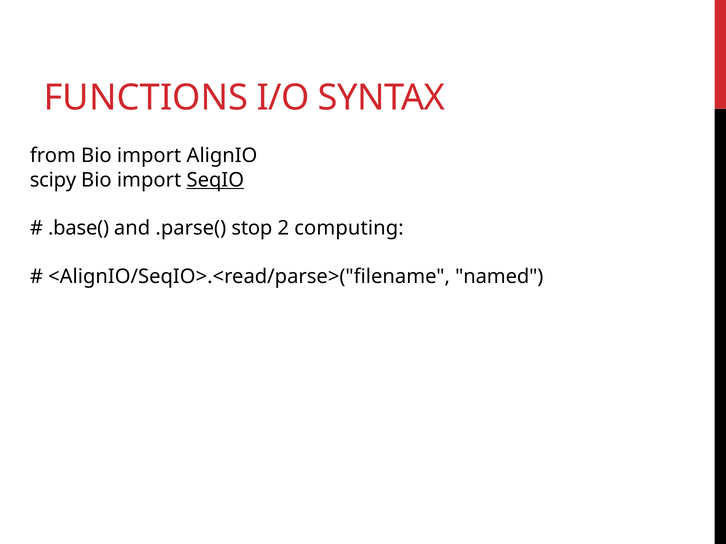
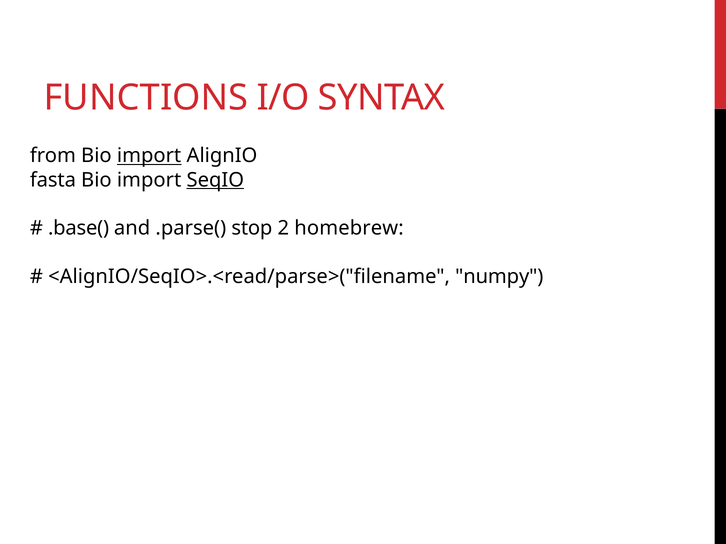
import at (149, 156) underline: none -> present
scipy: scipy -> fasta
computing: computing -> homebrew
named: named -> numpy
